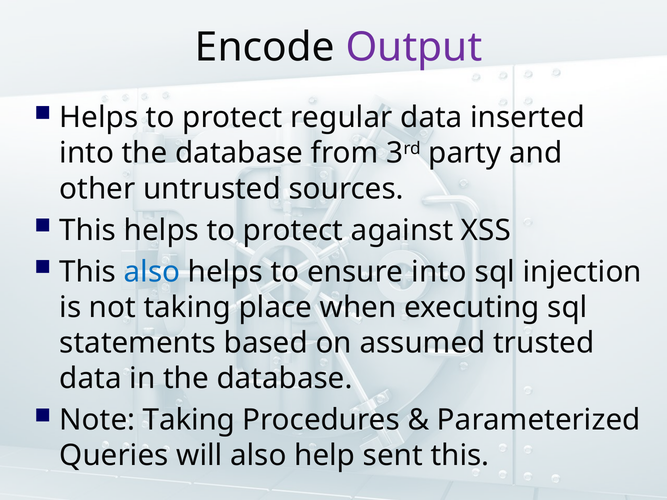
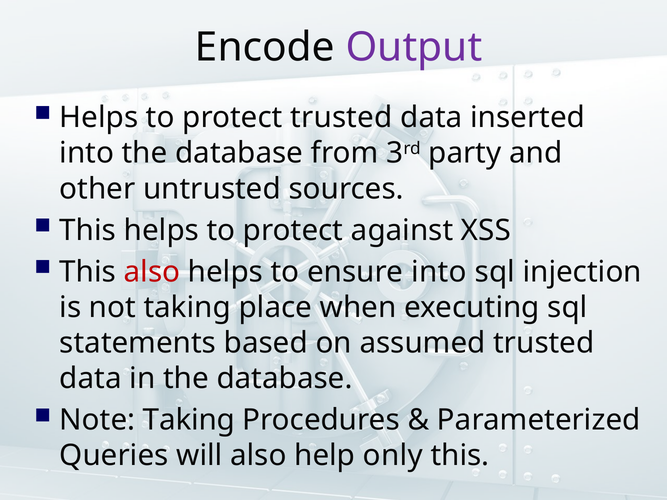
protect regular: regular -> trusted
also at (152, 272) colour: blue -> red
sent: sent -> only
